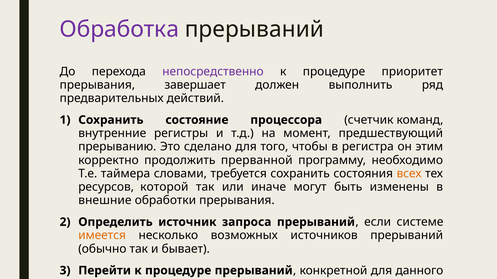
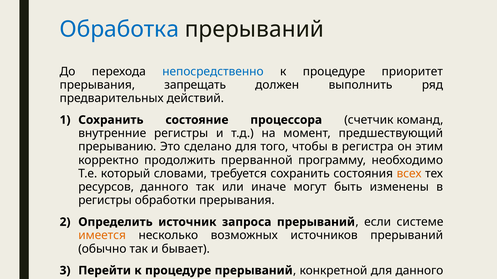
Обработка colour: purple -> blue
непосредственно colour: purple -> blue
завершает: завершает -> запрещать
таймера: таймера -> который
ресурсов которой: которой -> данного
внешние at (105, 201): внешние -> регистры
